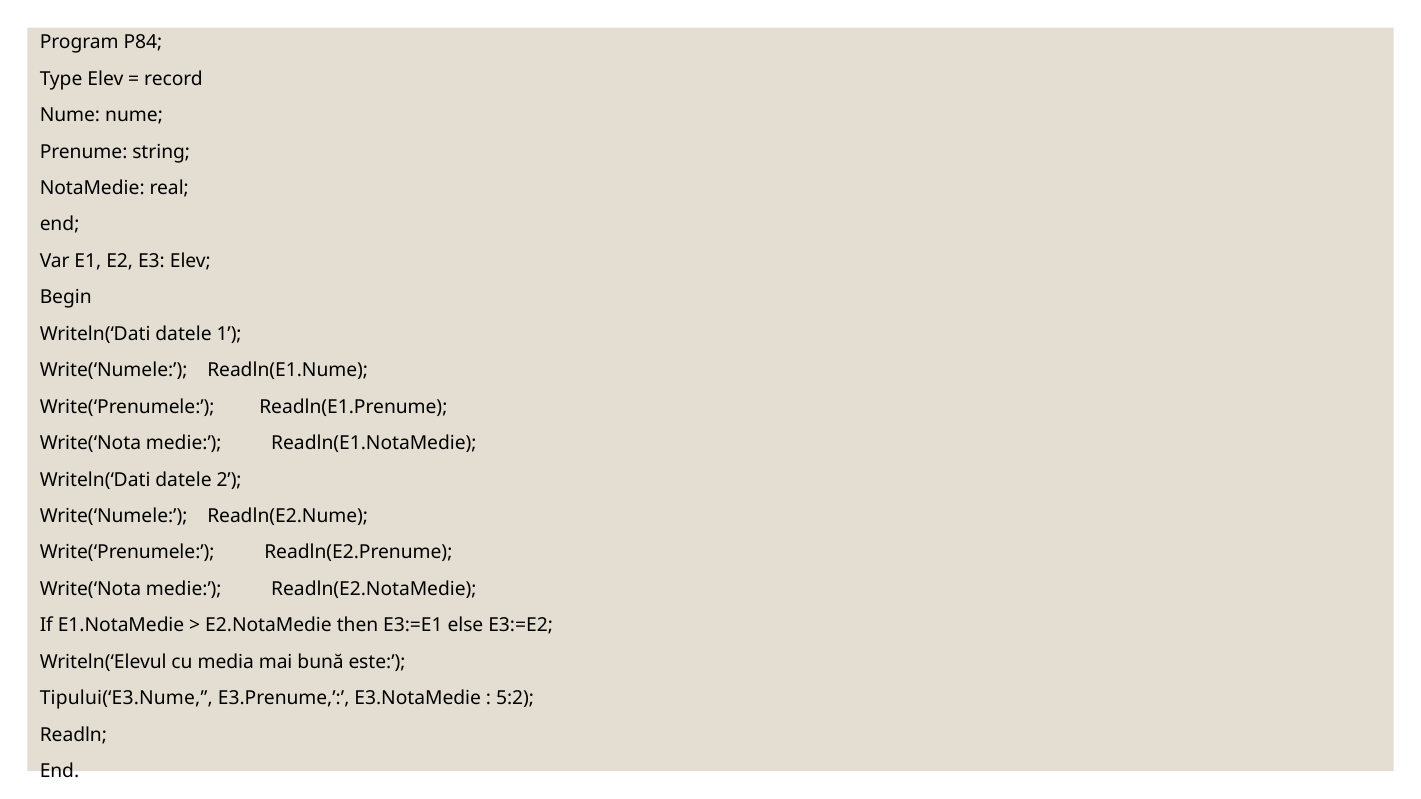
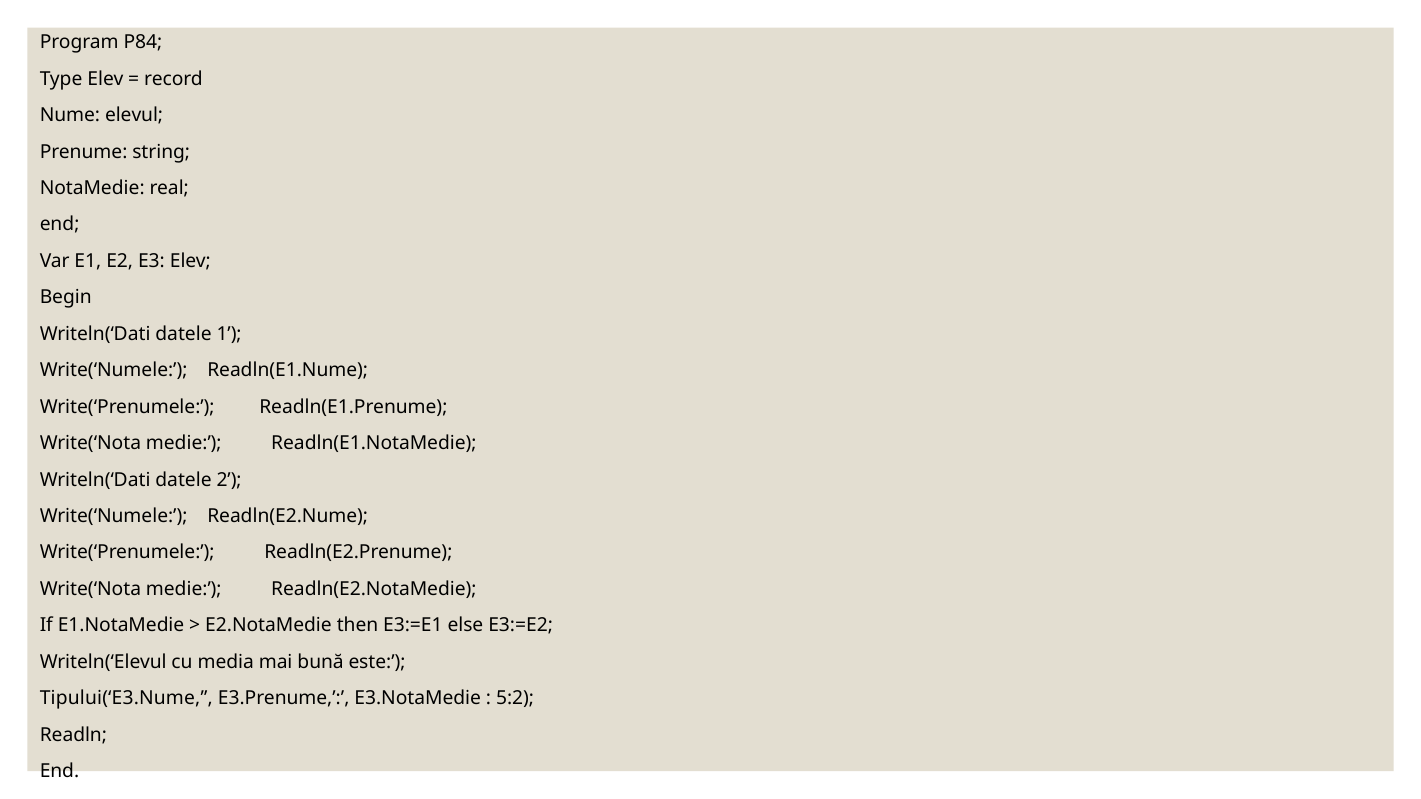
Nume nume: nume -> elevul
